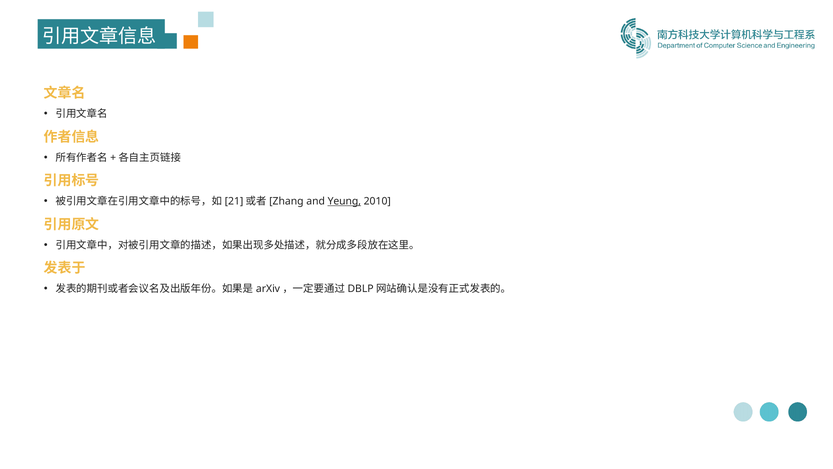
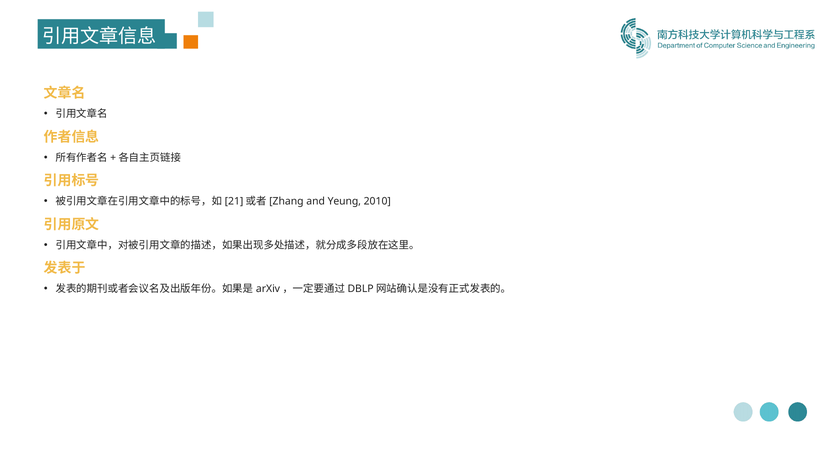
Yeung underline: present -> none
